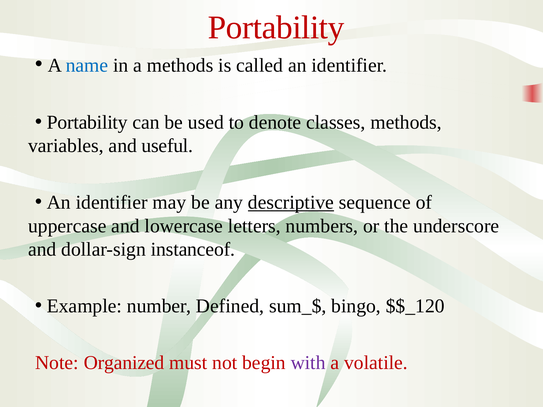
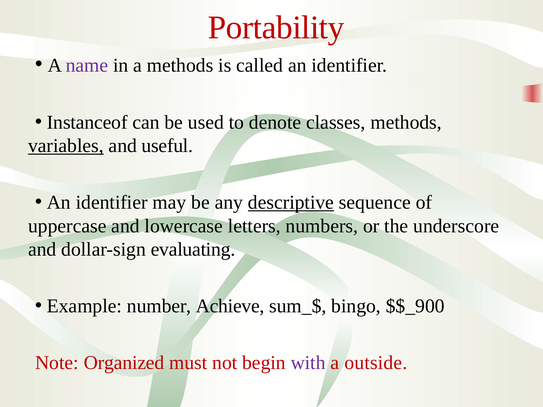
name colour: blue -> purple
Portability at (87, 122): Portability -> Instanceof
variables underline: none -> present
instanceof: instanceof -> evaluating
Defined: Defined -> Achieve
$$_120: $$_120 -> $$_900
volatile: volatile -> outside
